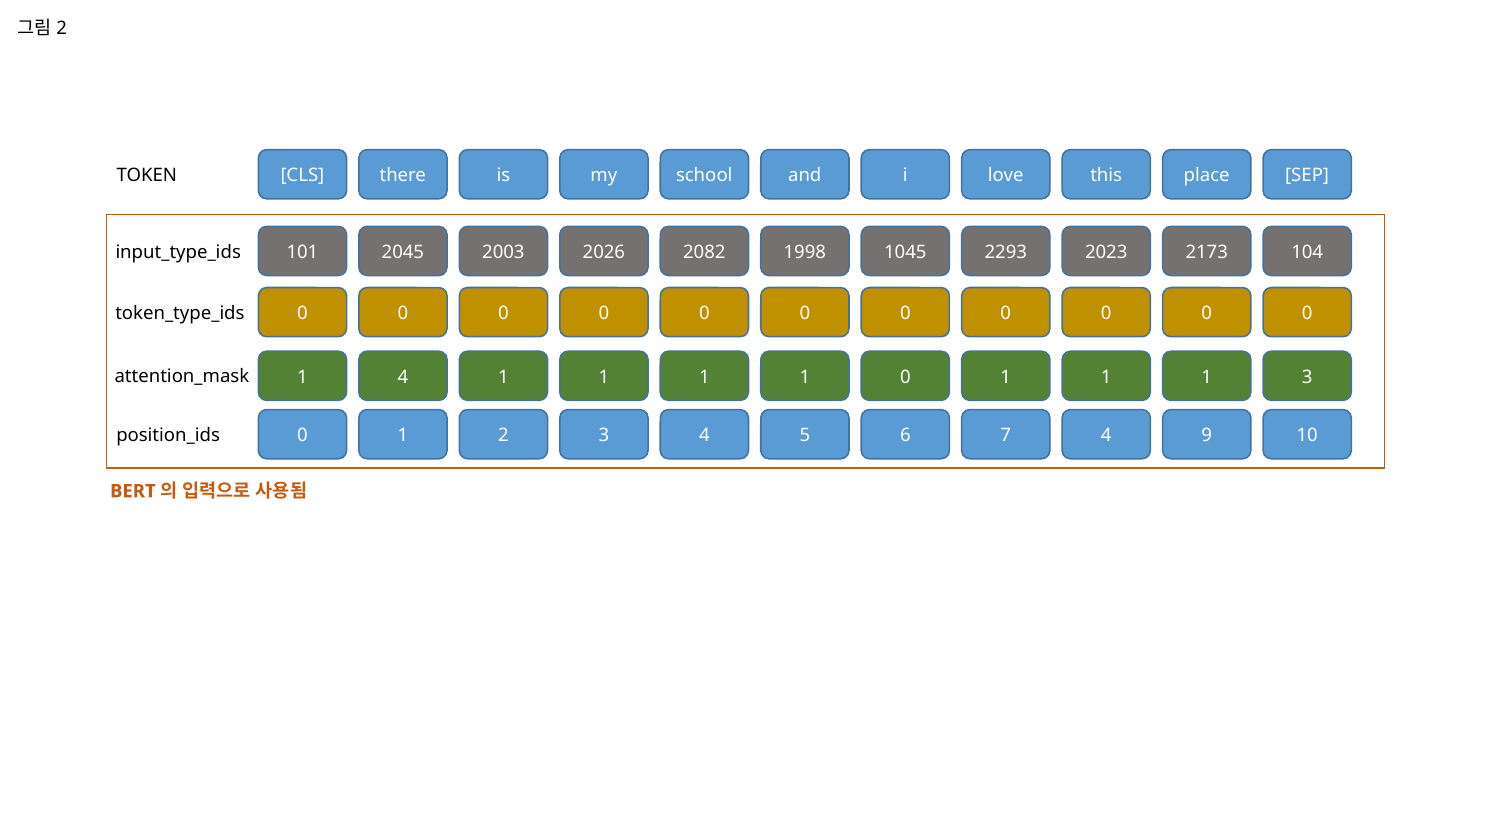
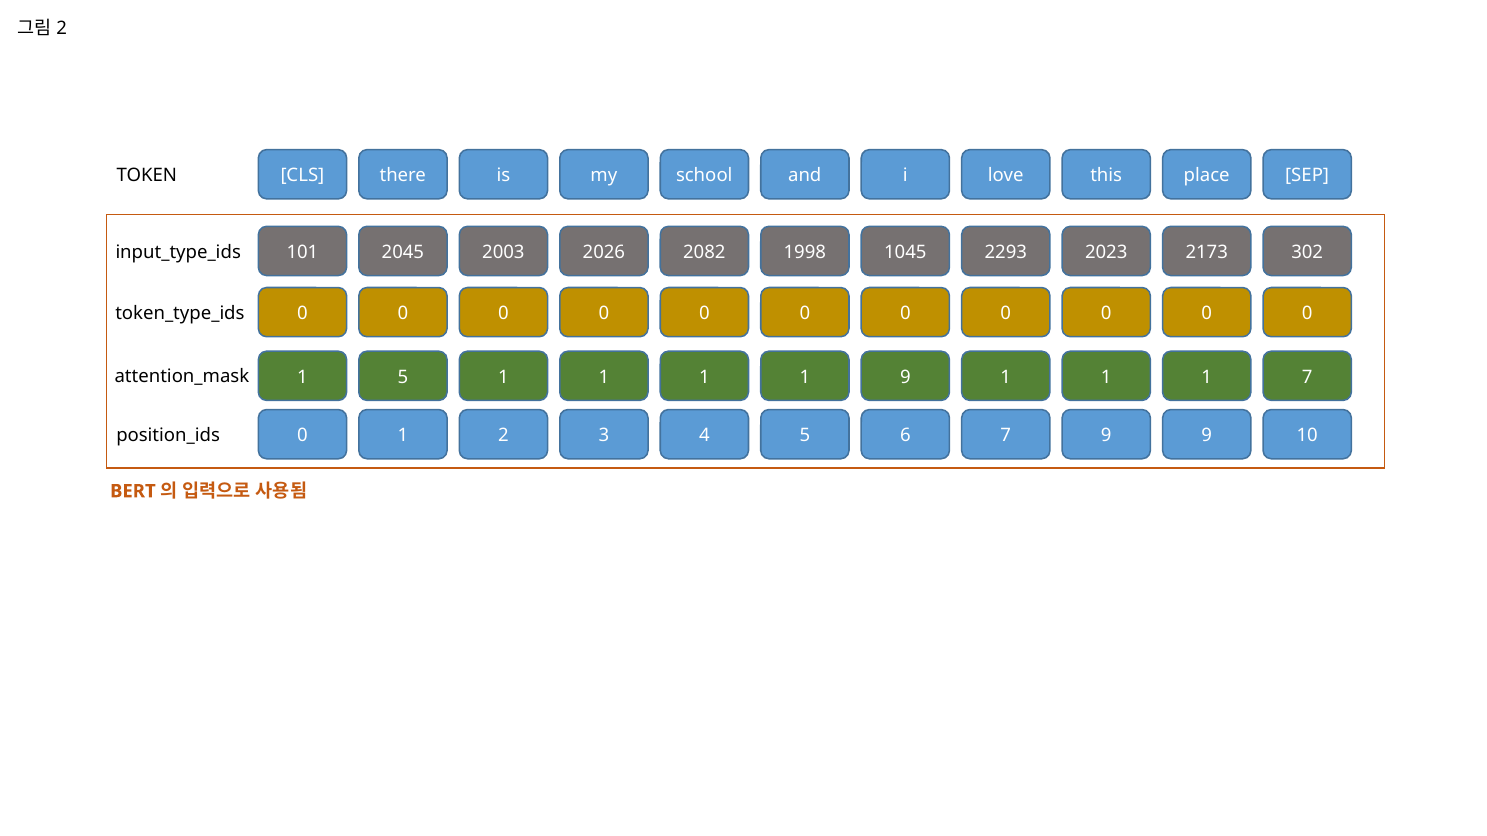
104: 104 -> 302
1 4: 4 -> 5
1 0: 0 -> 9
1 3: 3 -> 7
7 4: 4 -> 9
